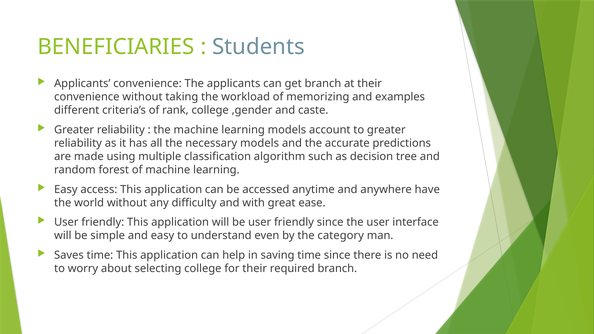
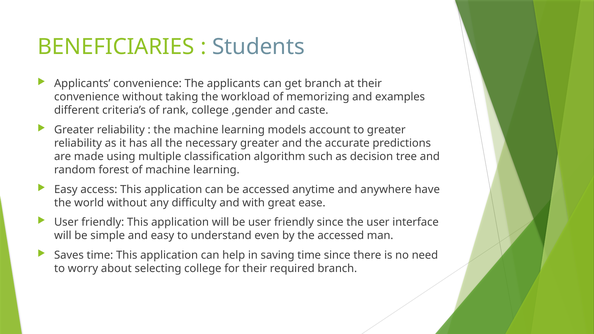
necessary models: models -> greater
the category: category -> accessed
